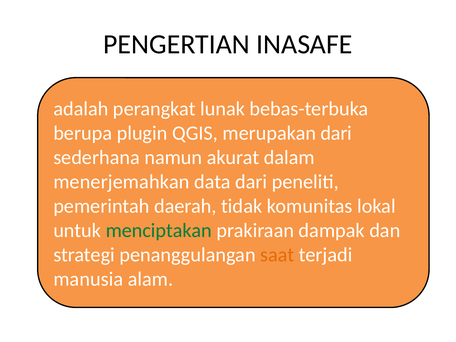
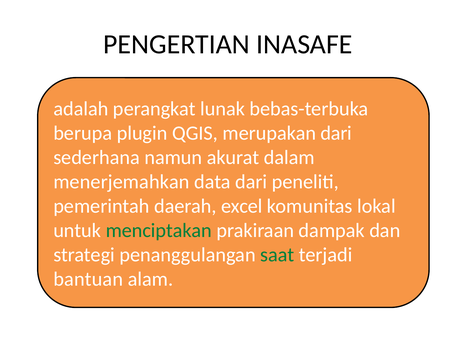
tidak: tidak -> excel
saat colour: orange -> green
manusia: manusia -> bantuan
